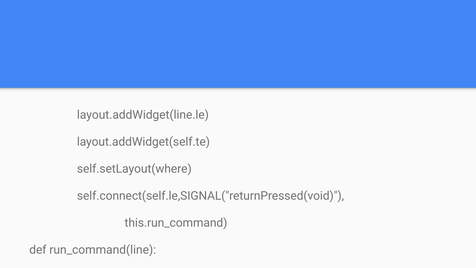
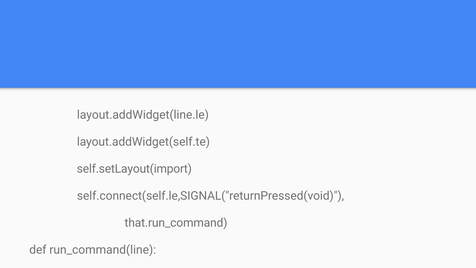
self.setLayout(where: self.setLayout(where -> self.setLayout(import
this.run_command: this.run_command -> that.run_command
